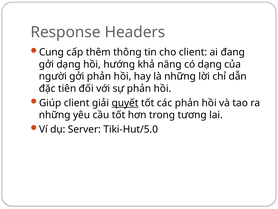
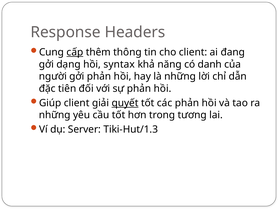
cấp underline: none -> present
hướng: hướng -> syntax
có dạng: dạng -> danh
Tiki-Hut/5.0: Tiki-Hut/5.0 -> Tiki-Hut/1.3
